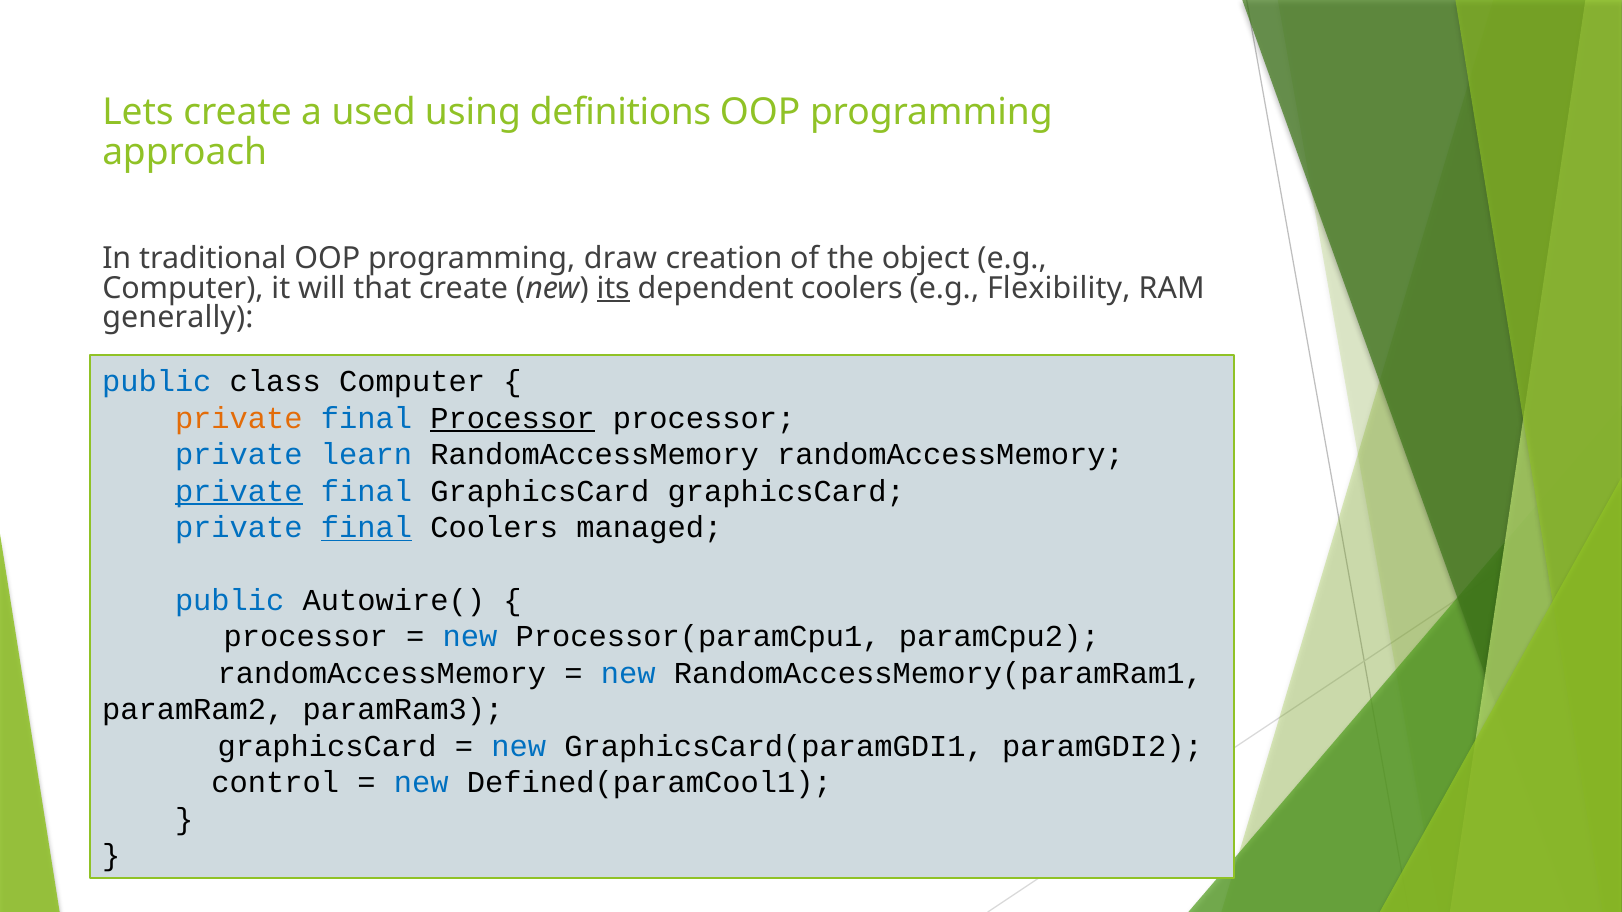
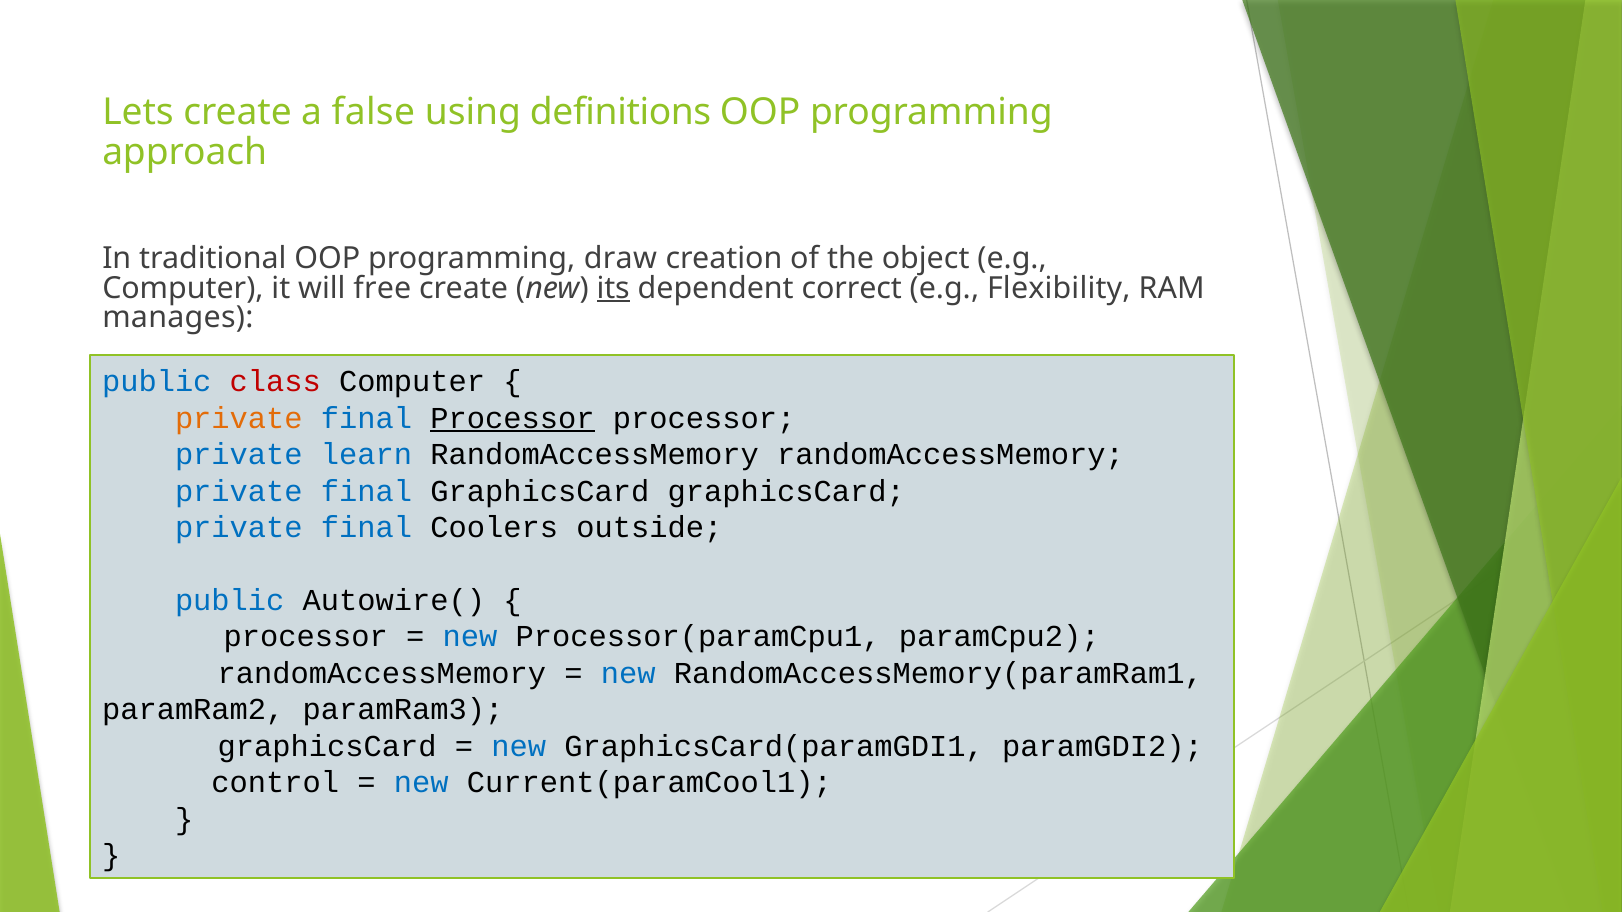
used: used -> false
that: that -> free
dependent coolers: coolers -> correct
generally: generally -> manages
class colour: black -> red
private at (239, 491) underline: present -> none
final at (367, 528) underline: present -> none
managed: managed -> outside
Defined(paramCool1: Defined(paramCool1 -> Current(paramCool1
